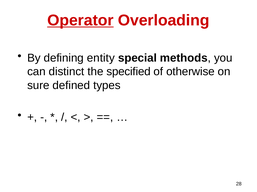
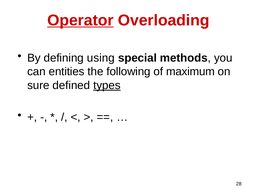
entity: entity -> using
distinct: distinct -> entities
specified: specified -> following
otherwise: otherwise -> maximum
types underline: none -> present
